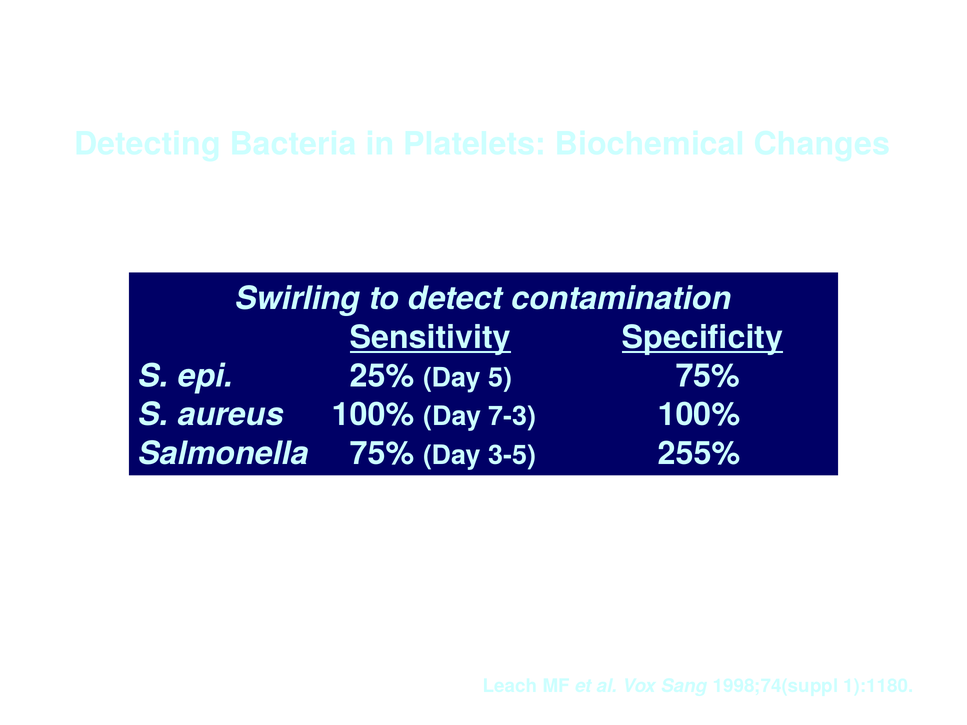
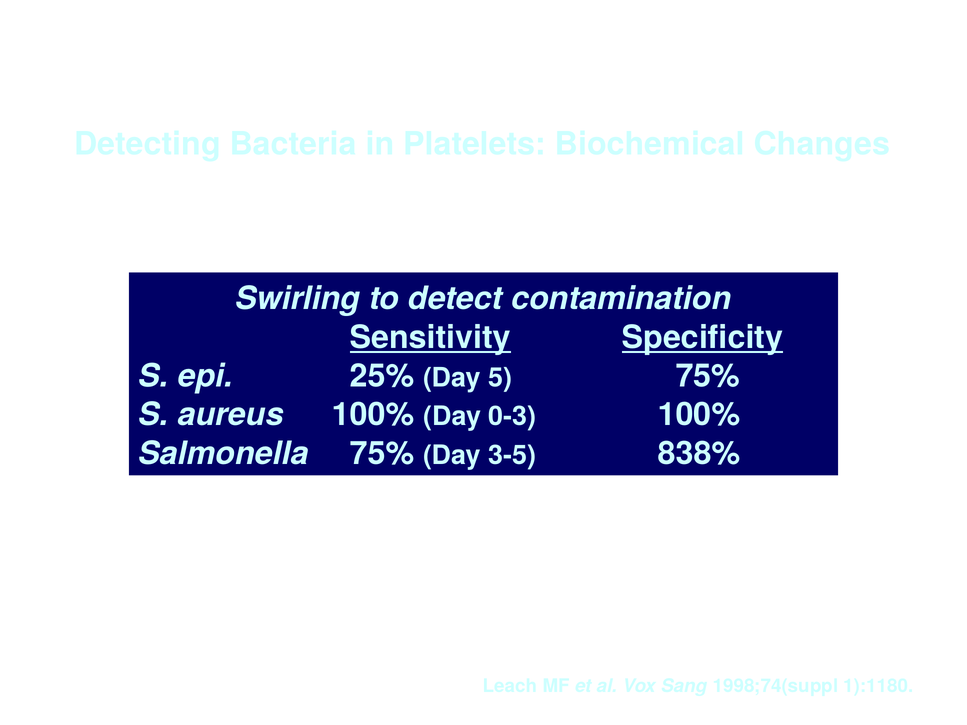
7-3: 7-3 -> 0-3
255%: 255% -> 838%
